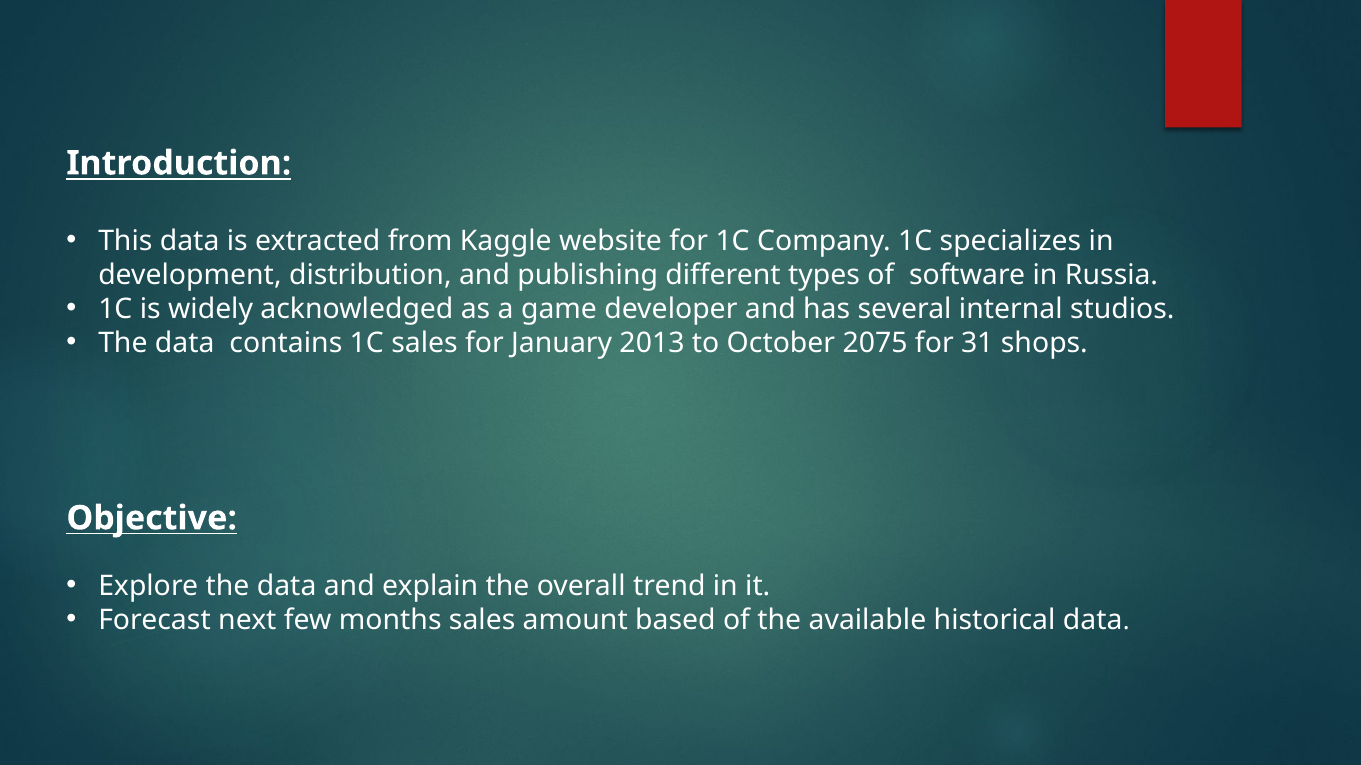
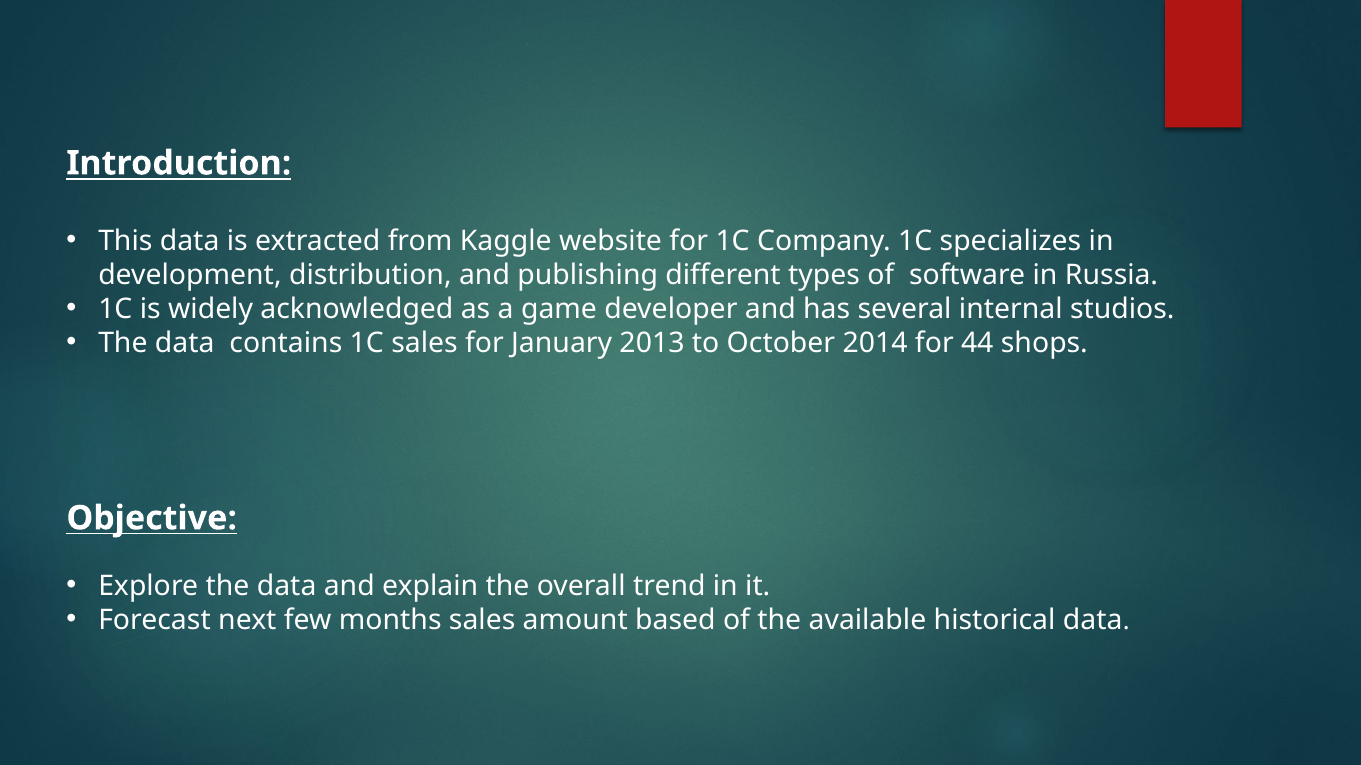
2075: 2075 -> 2014
31: 31 -> 44
